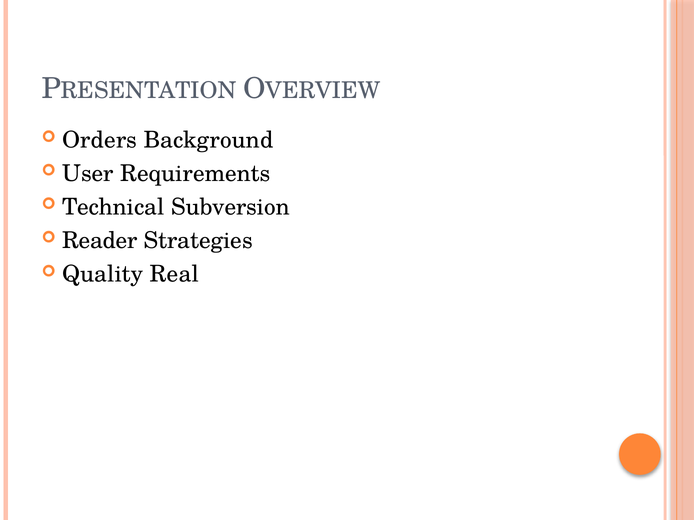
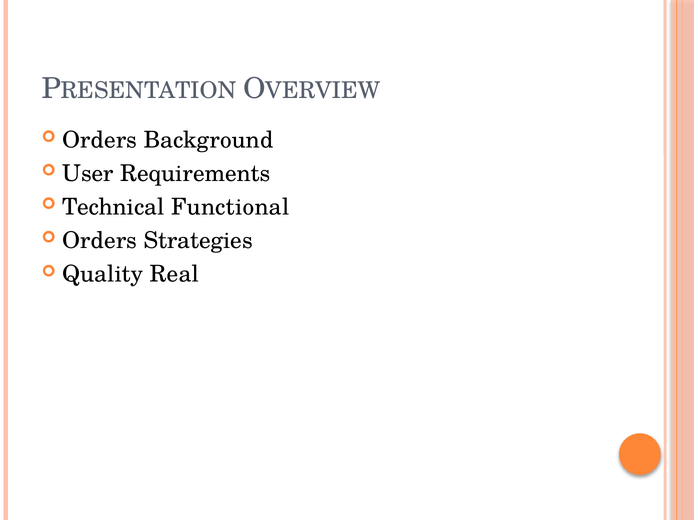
Subversion: Subversion -> Functional
Reader at (100, 241): Reader -> Orders
